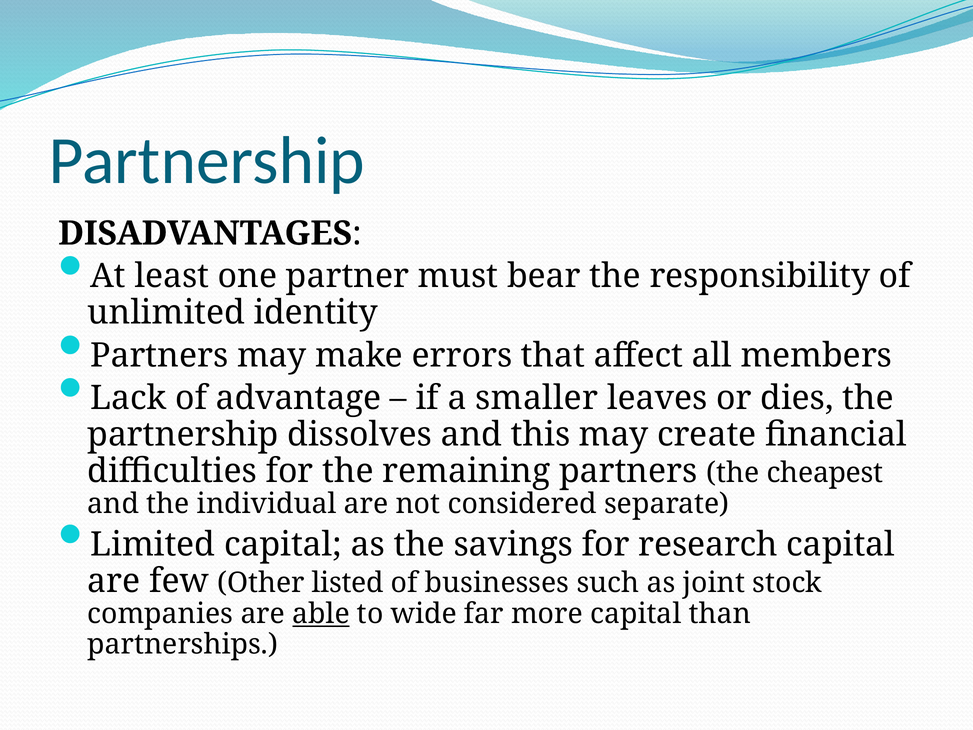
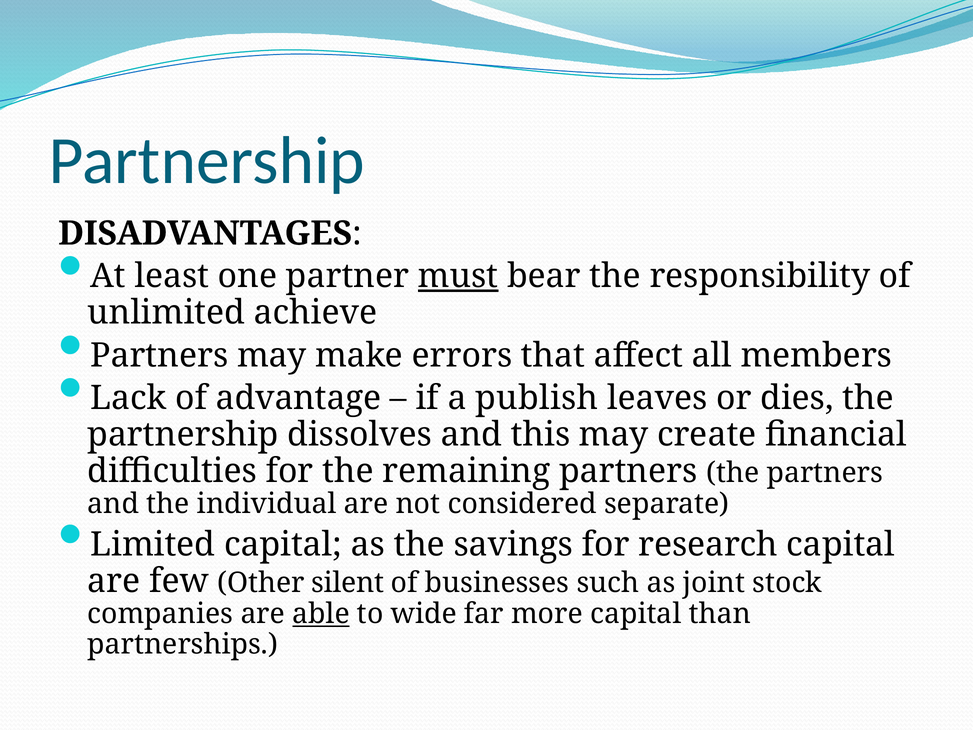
must underline: none -> present
identity: identity -> achieve
smaller: smaller -> publish
the cheapest: cheapest -> partners
listed: listed -> silent
